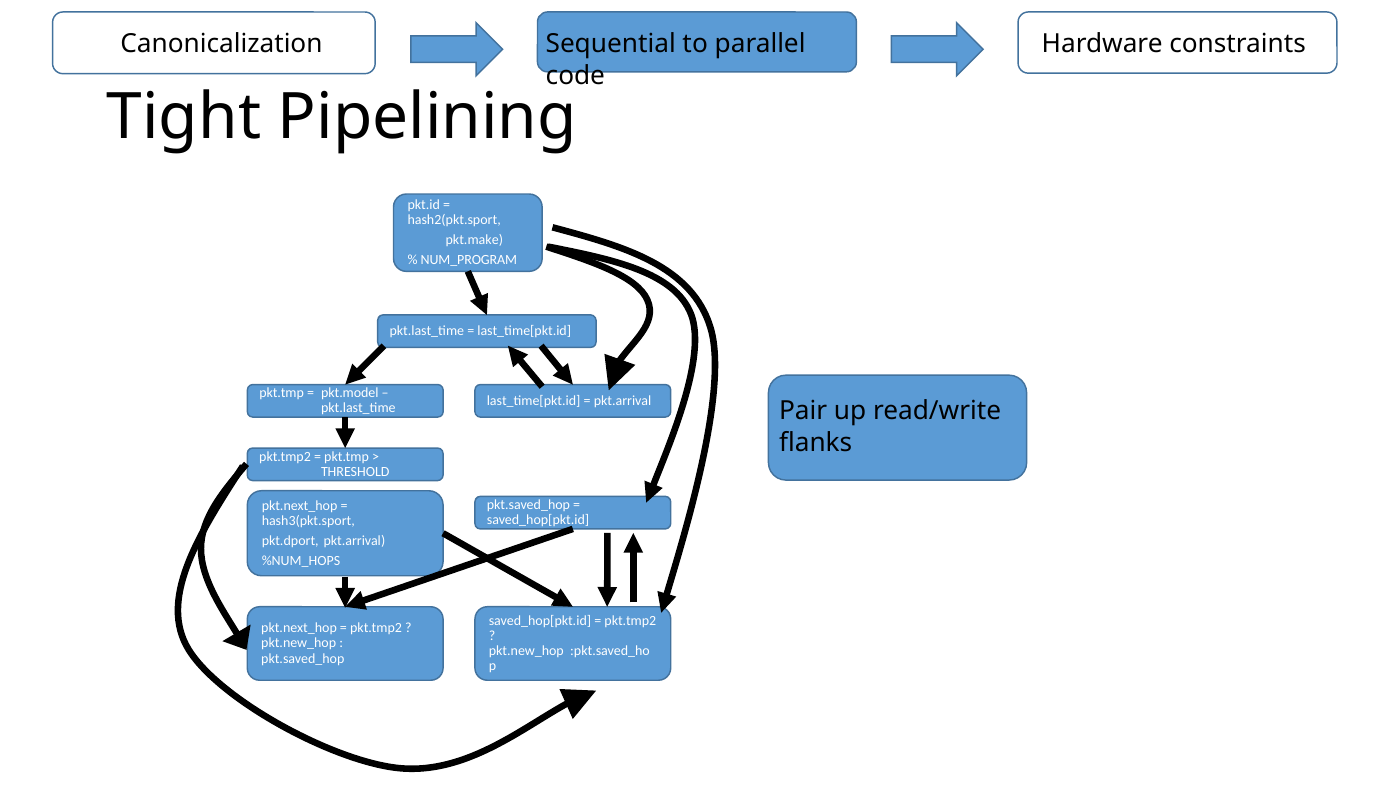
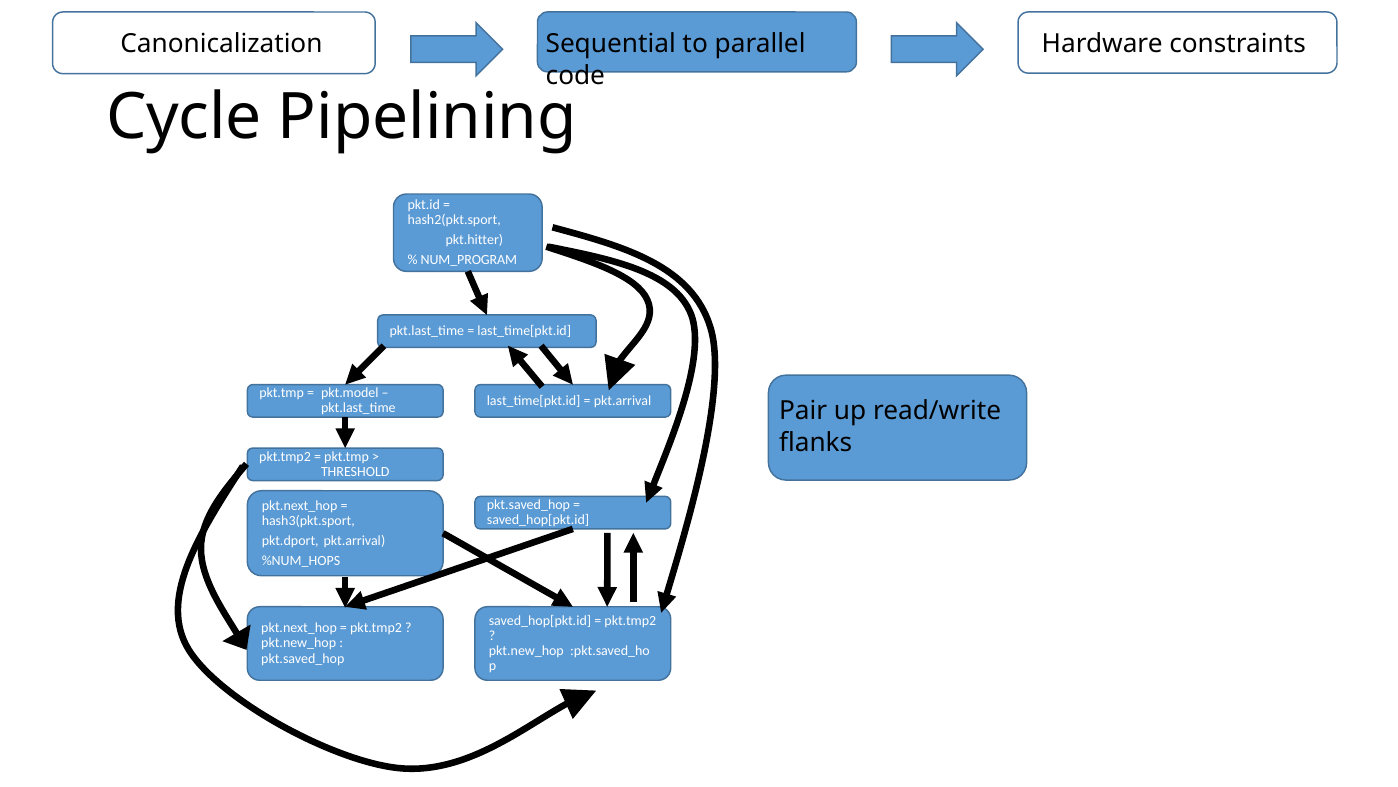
Tight: Tight -> Cycle
pkt.make: pkt.make -> pkt.hitter
